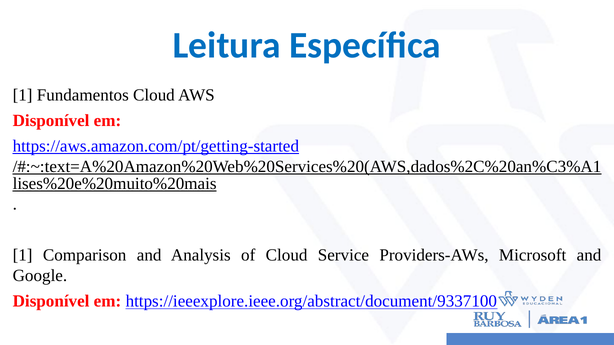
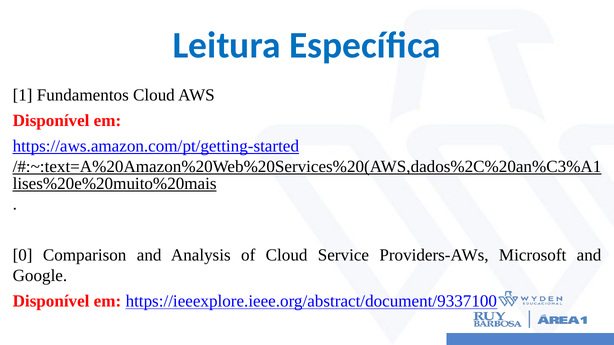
1 at (23, 256): 1 -> 0
